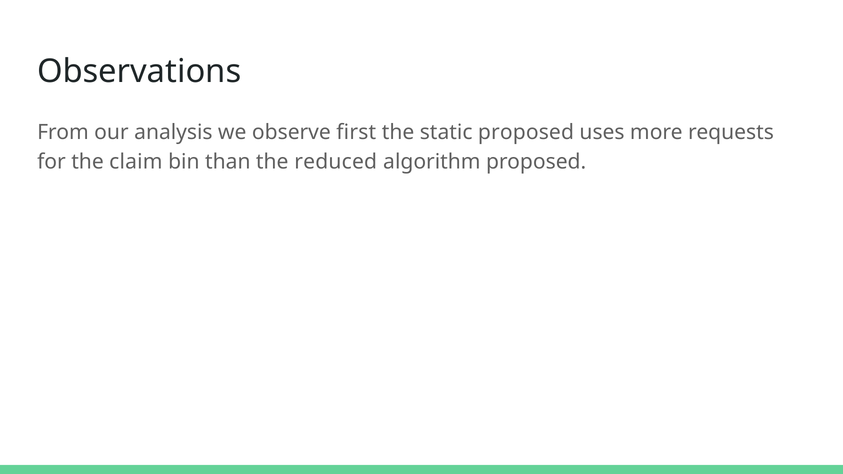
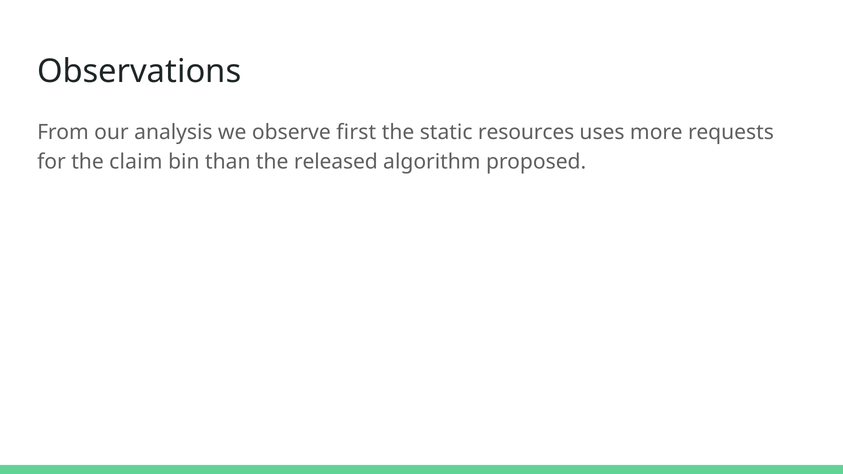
static proposed: proposed -> resources
reduced: reduced -> released
